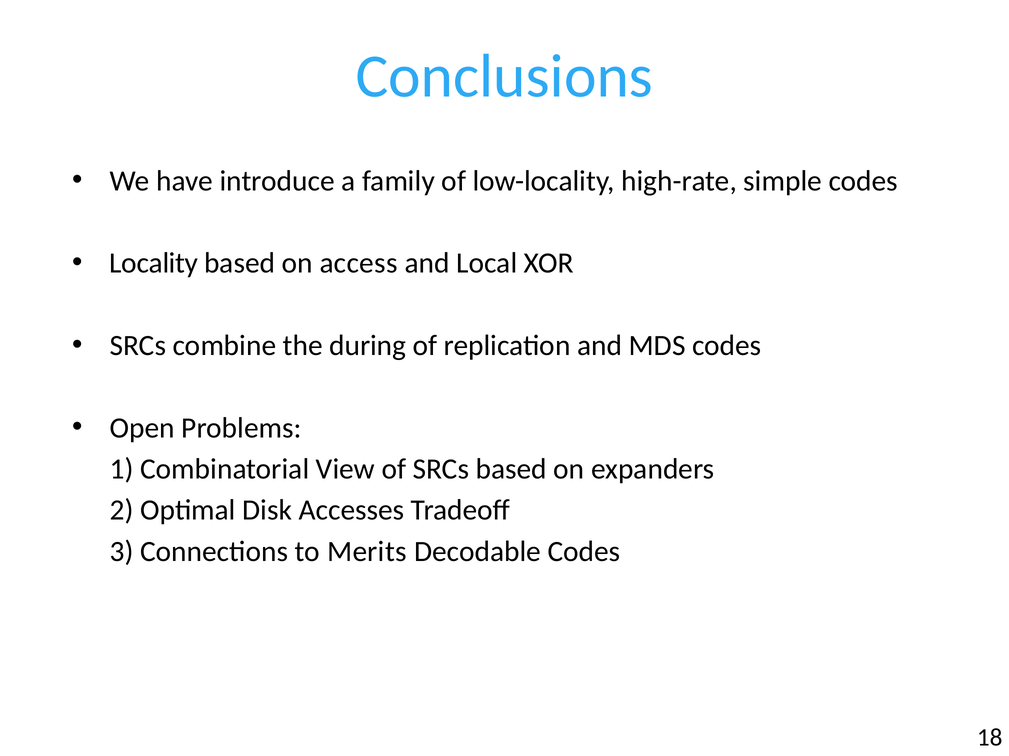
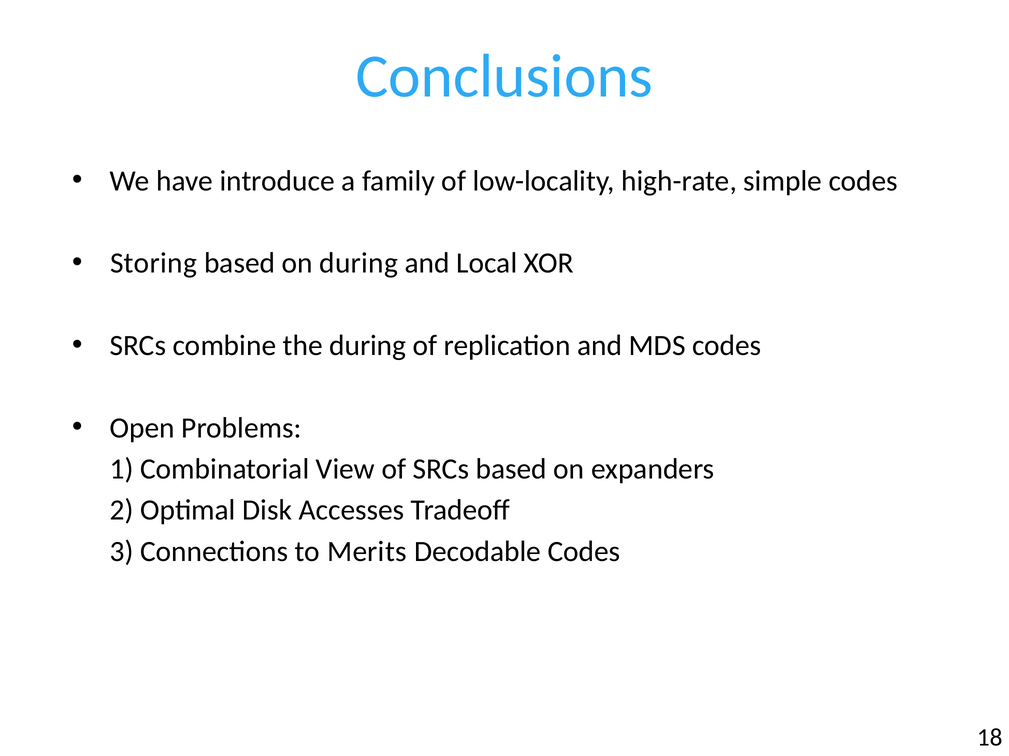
Locality: Locality -> Storing
on access: access -> during
